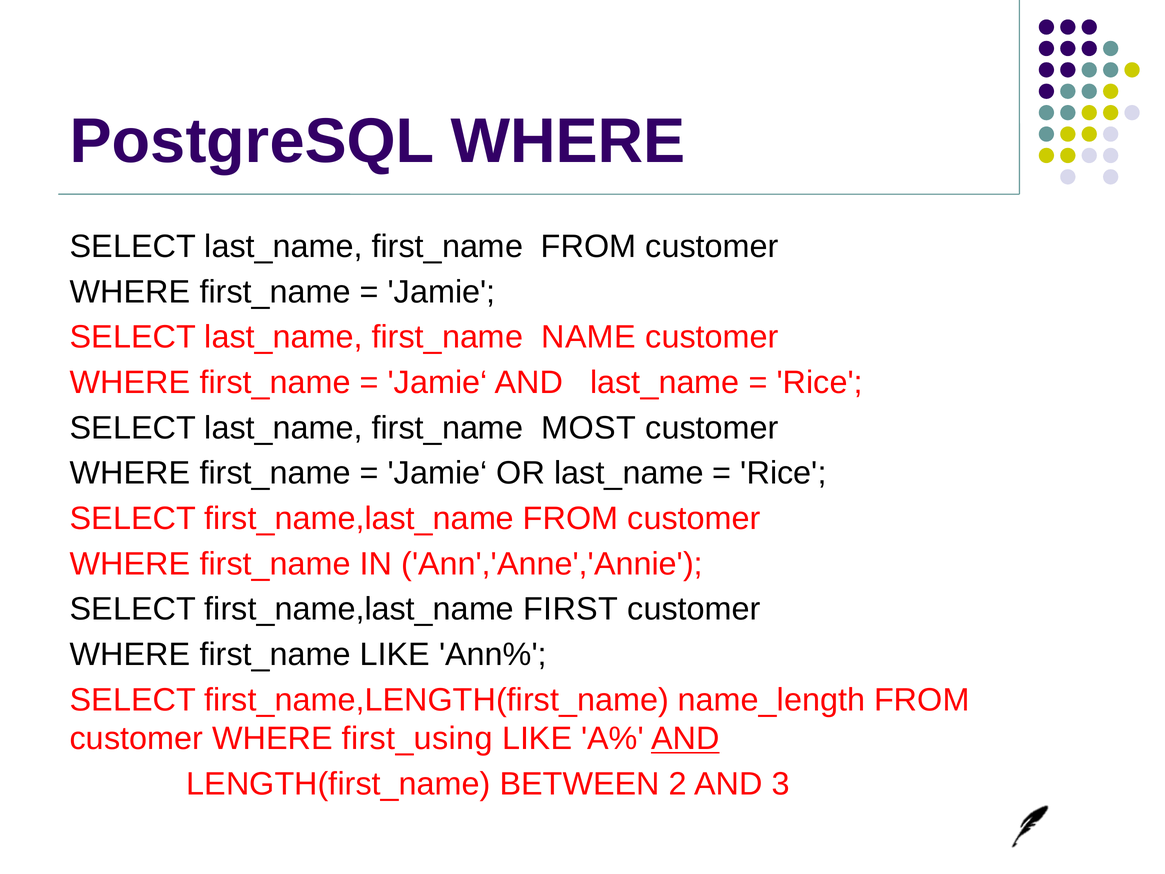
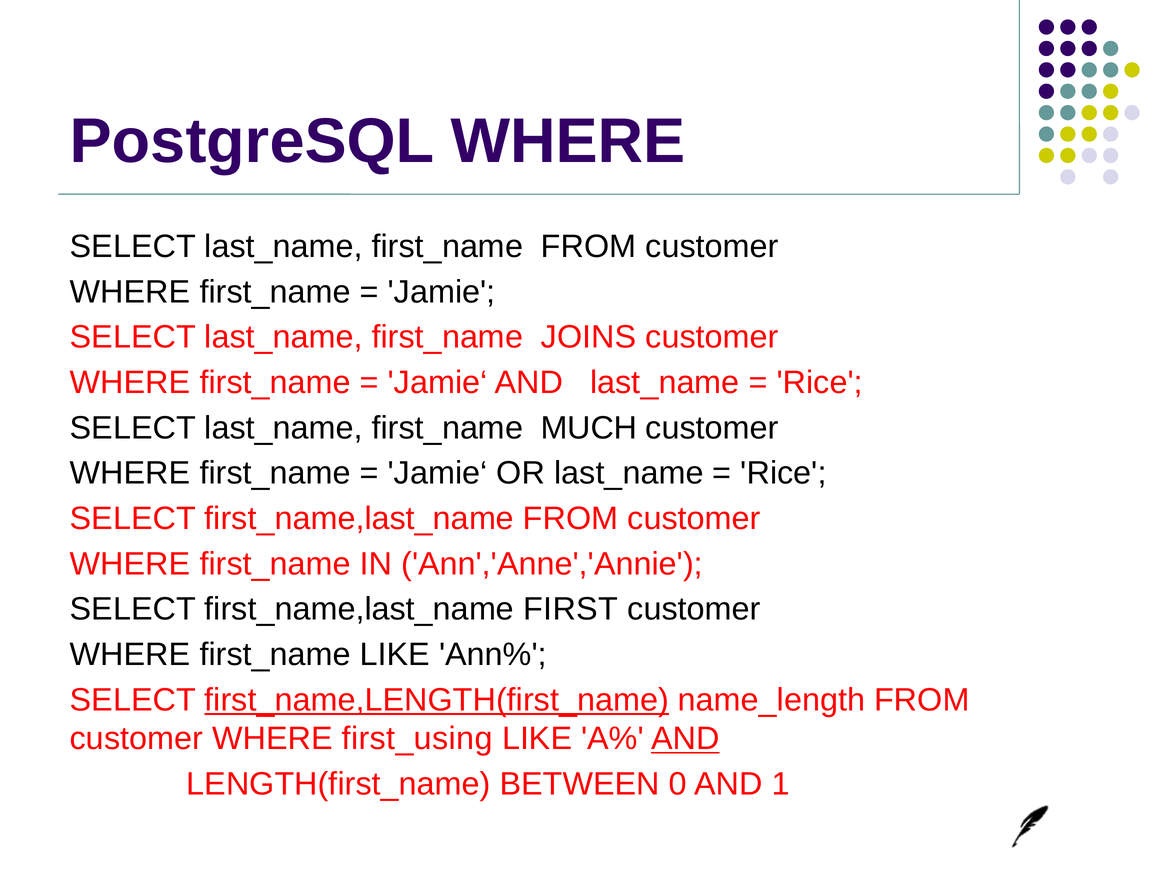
NAME: NAME -> JOINS
MOST: MOST -> MUCH
first_name,LENGTH(first_name underline: none -> present
2: 2 -> 0
3: 3 -> 1
